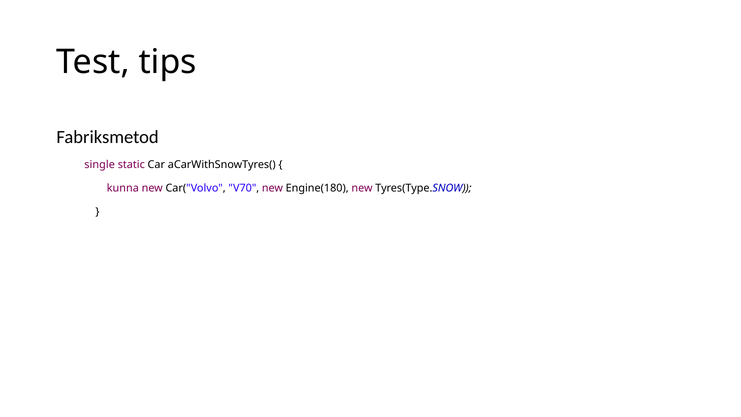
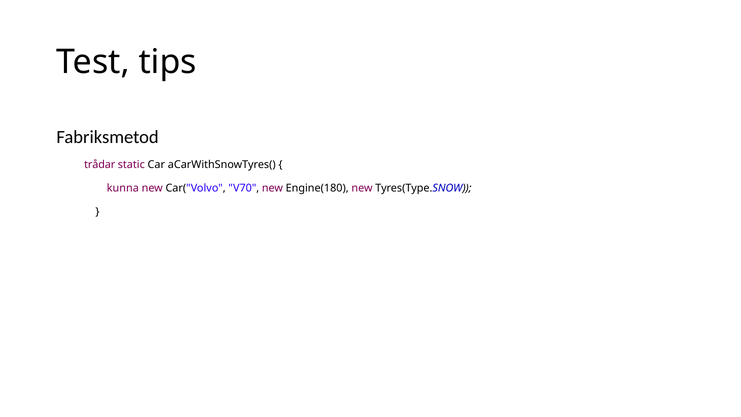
single: single -> trådar
